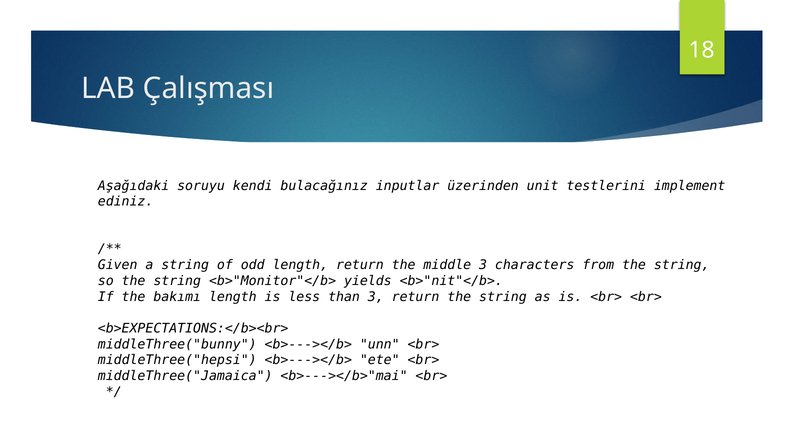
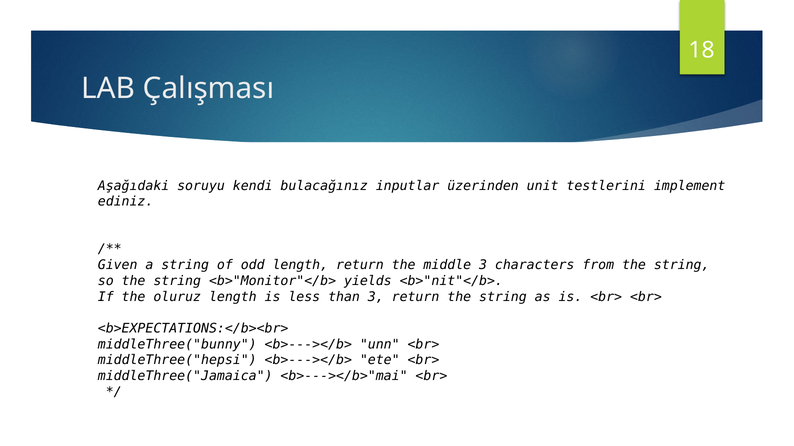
bakımı: bakımı -> oluruz
